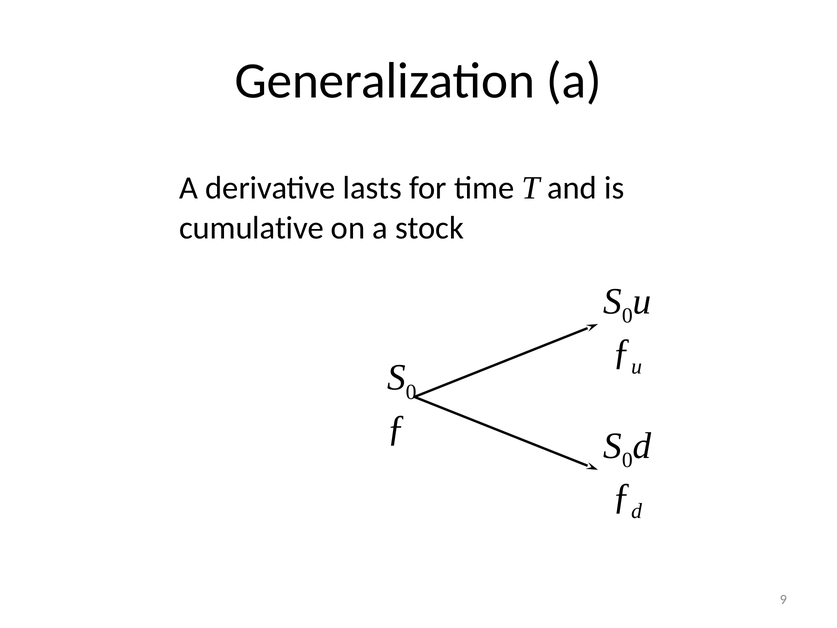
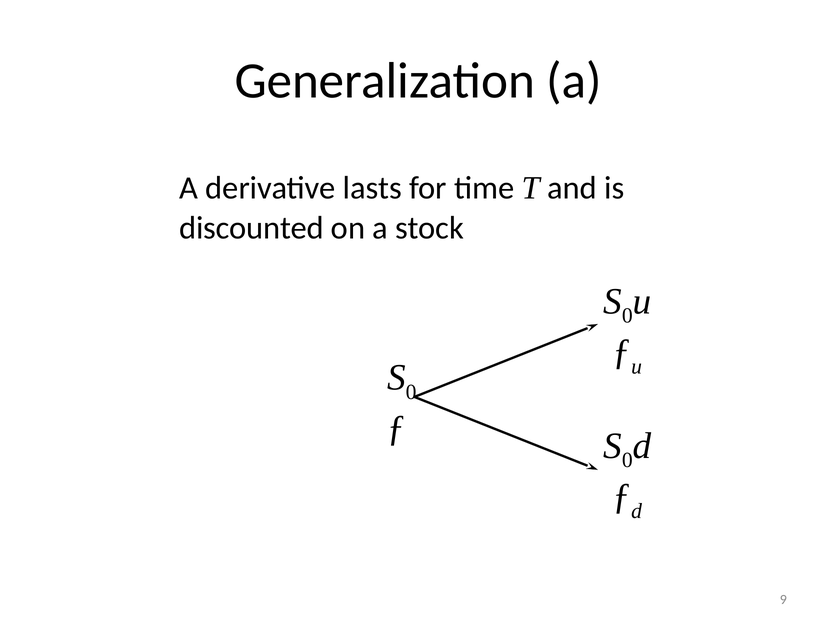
cumulative: cumulative -> discounted
